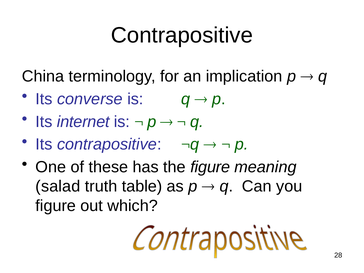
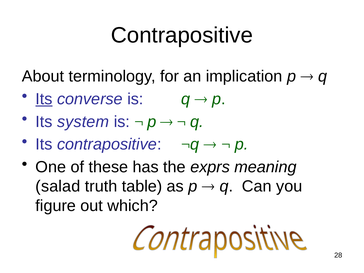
China: China -> About
Its at (44, 99) underline: none -> present
internet: internet -> system
the figure: figure -> exprs
